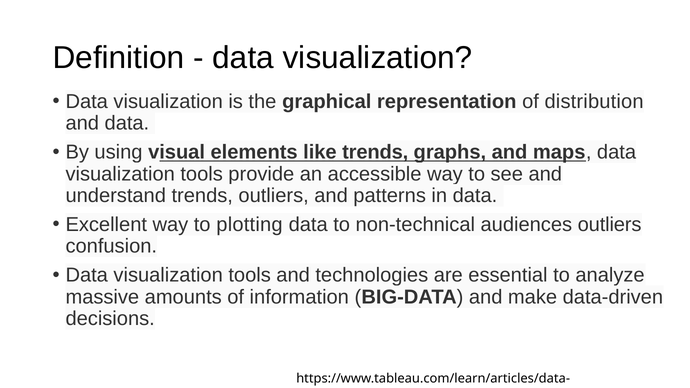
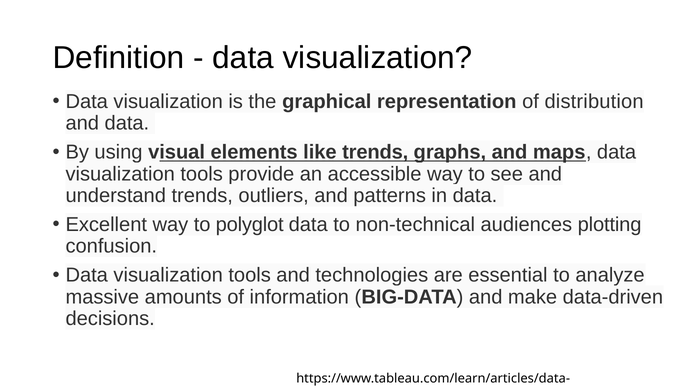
plotting: plotting -> polyglot
audiences outliers: outliers -> plotting
